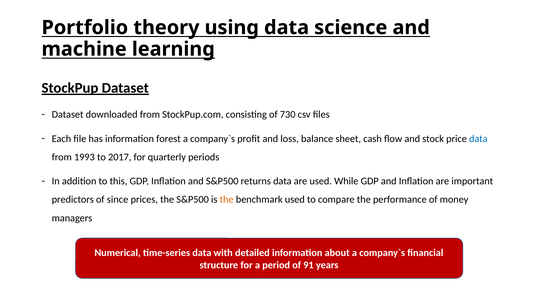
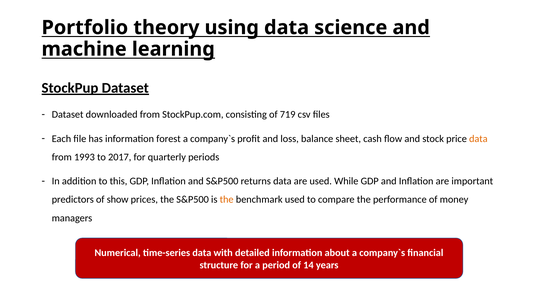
730: 730 -> 719
data at (478, 138) colour: blue -> orange
since: since -> show
91: 91 -> 14
